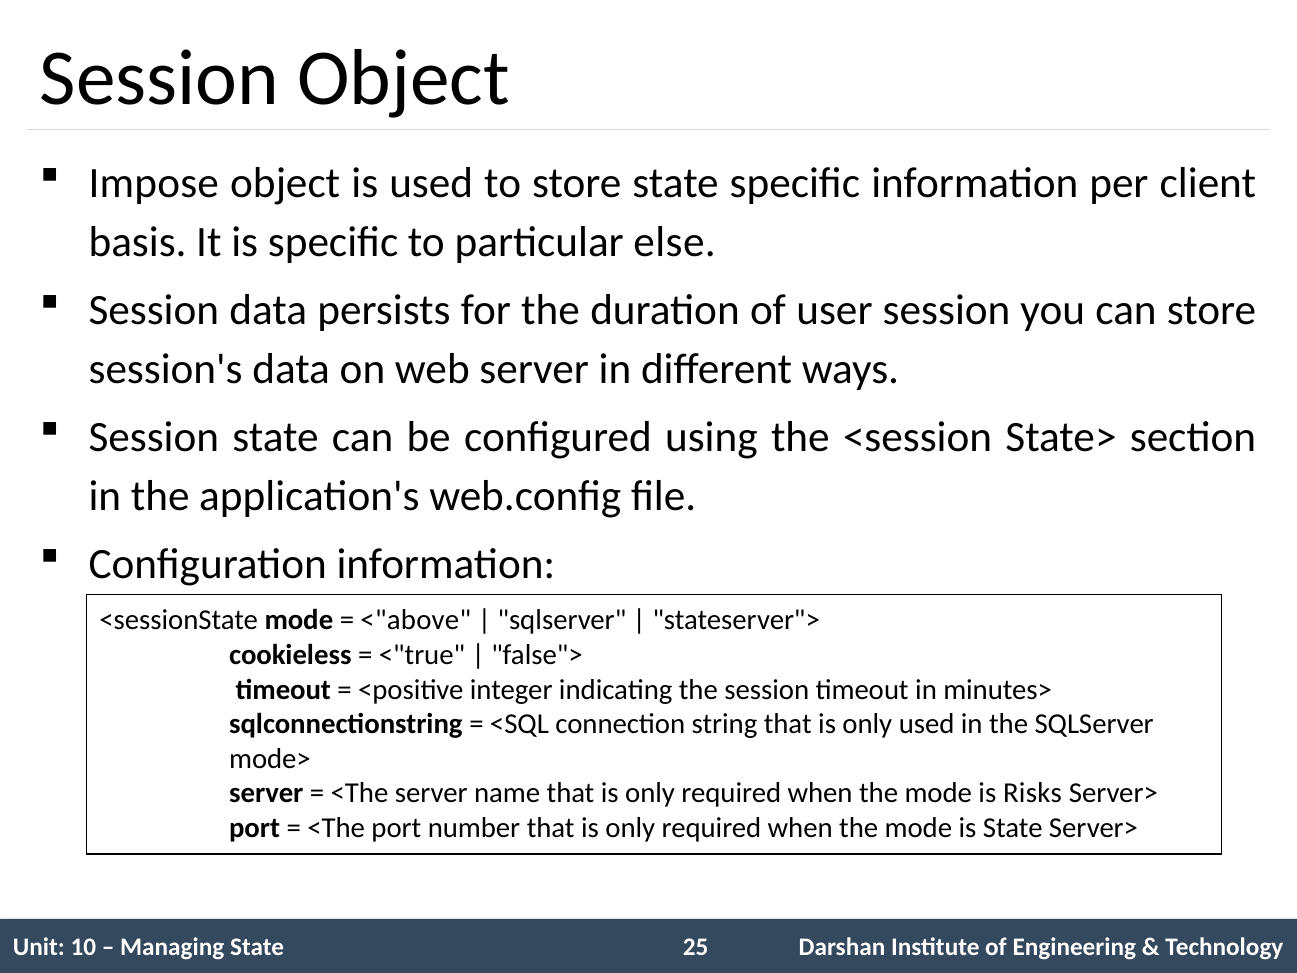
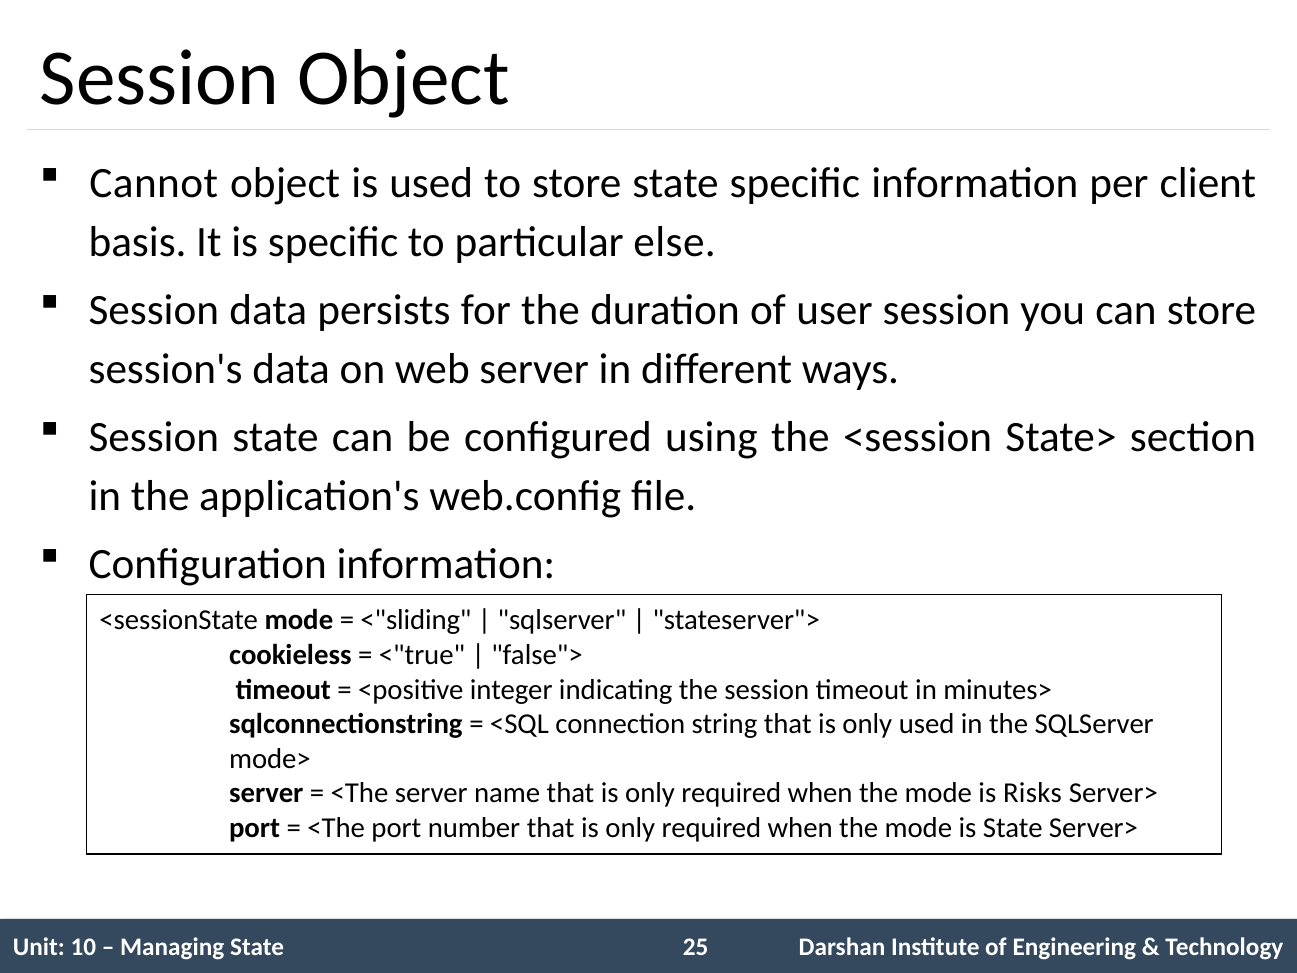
Impose: Impose -> Cannot
<"above: <"above -> <"sliding
